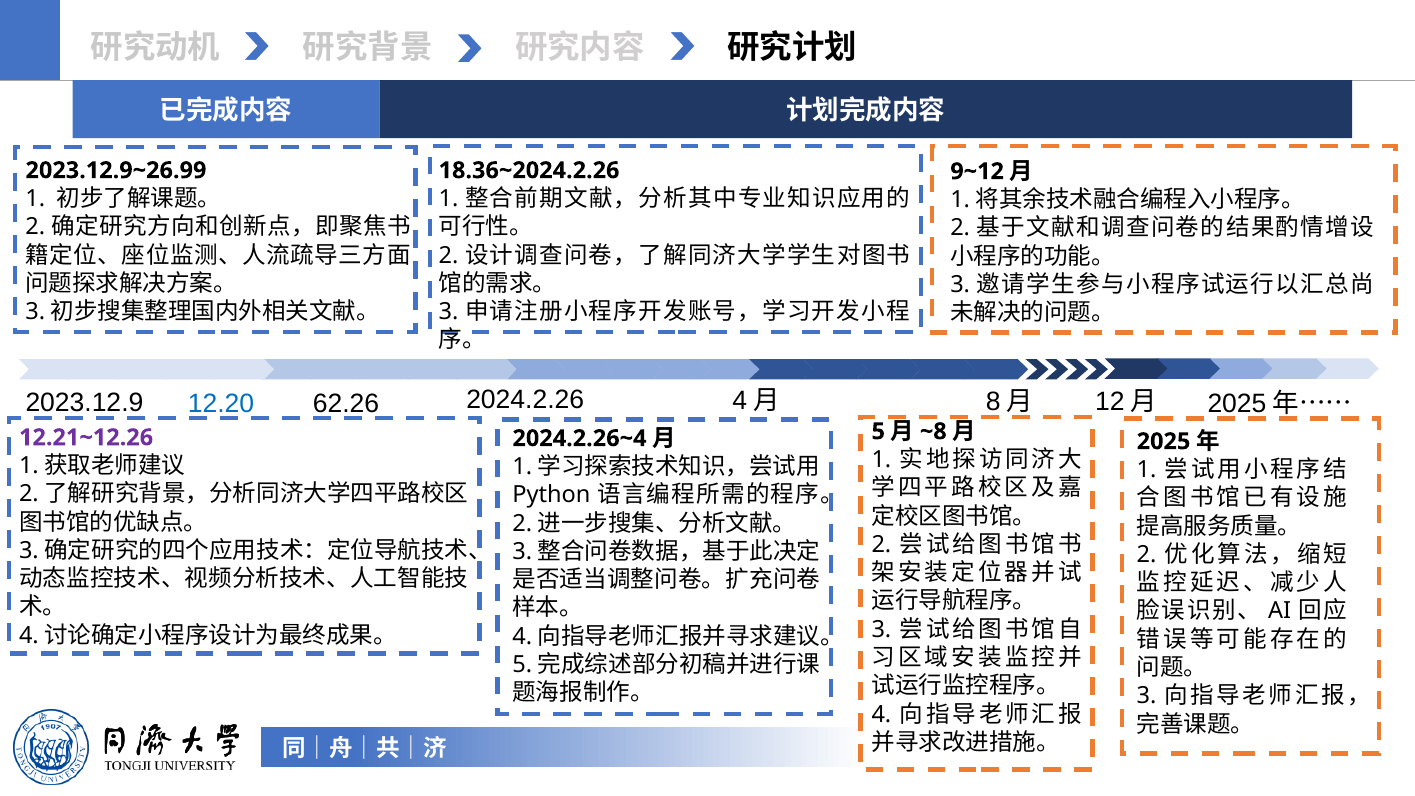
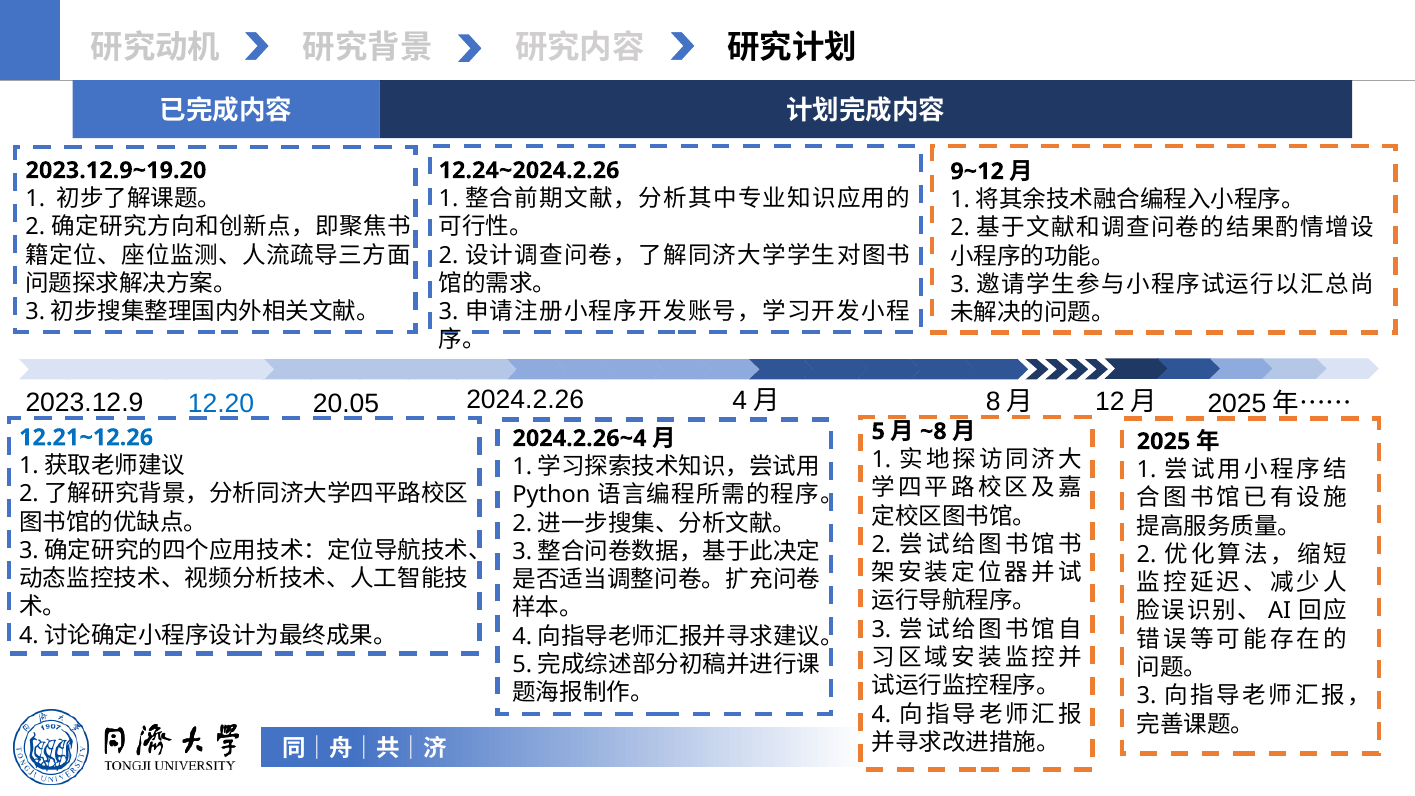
2023.12.9~26.99: 2023.12.9~26.99 -> 2023.12.9~19.20
18.36~2024.2.26: 18.36~2024.2.26 -> 12.24~2024.2.26
62.26: 62.26 -> 20.05
12.21~12.26 colour: purple -> blue
